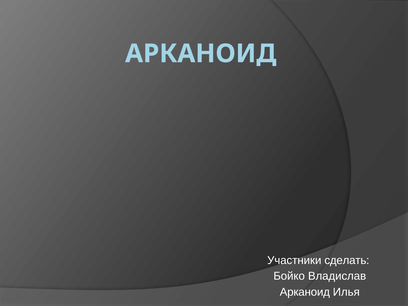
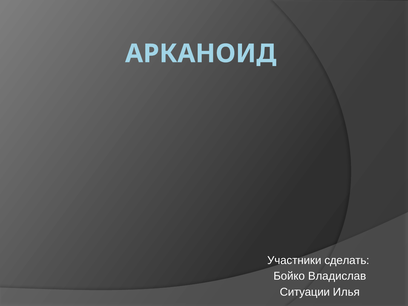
Арканоид at (305, 292): Арканоид -> Ситуации
